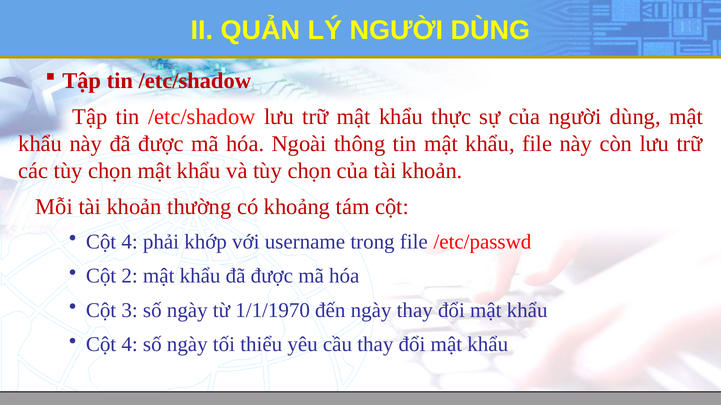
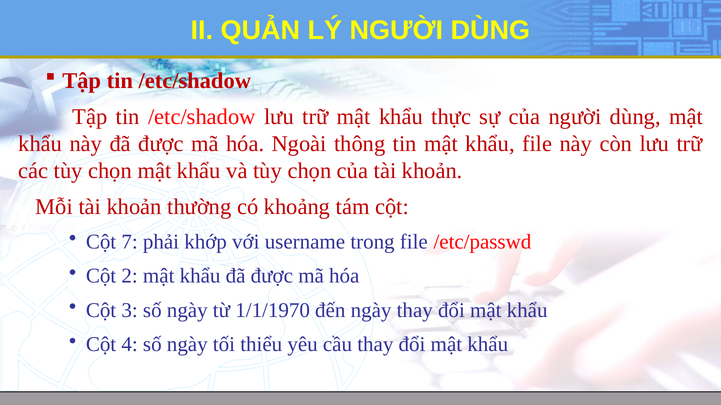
4 at (130, 242): 4 -> 7
